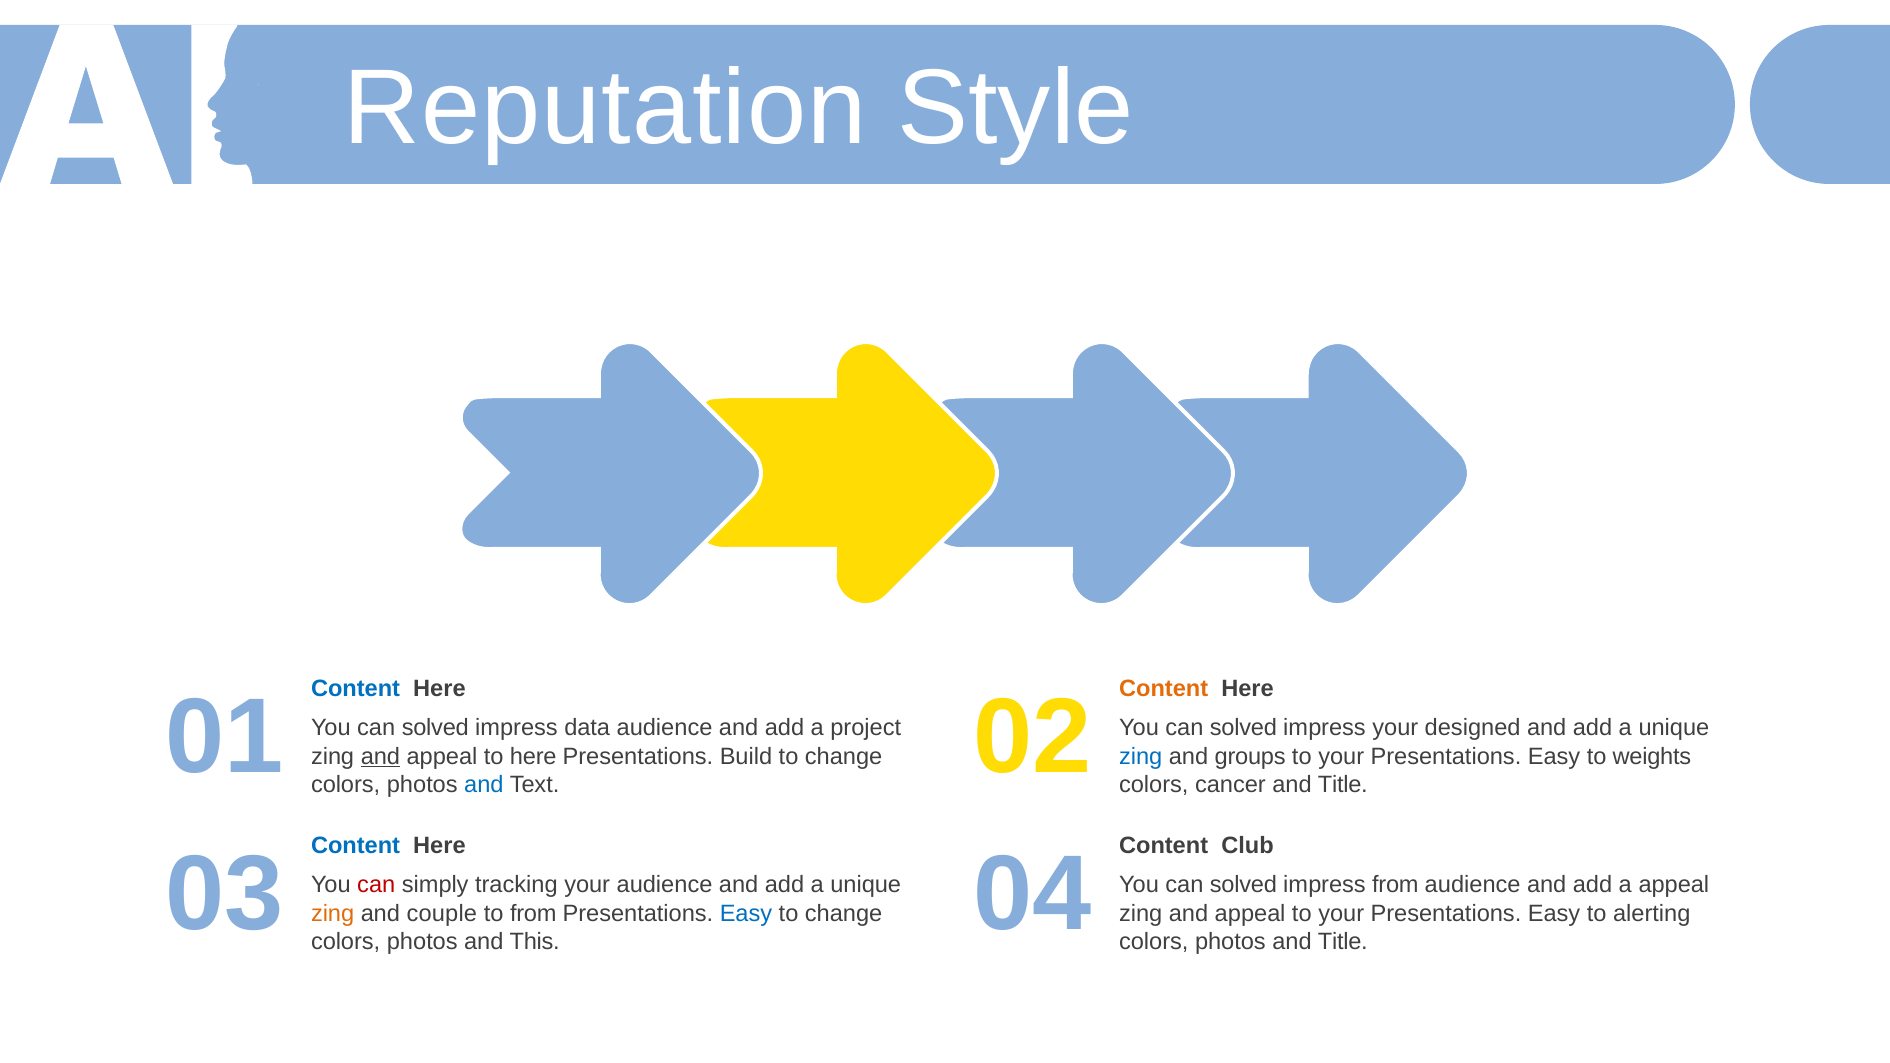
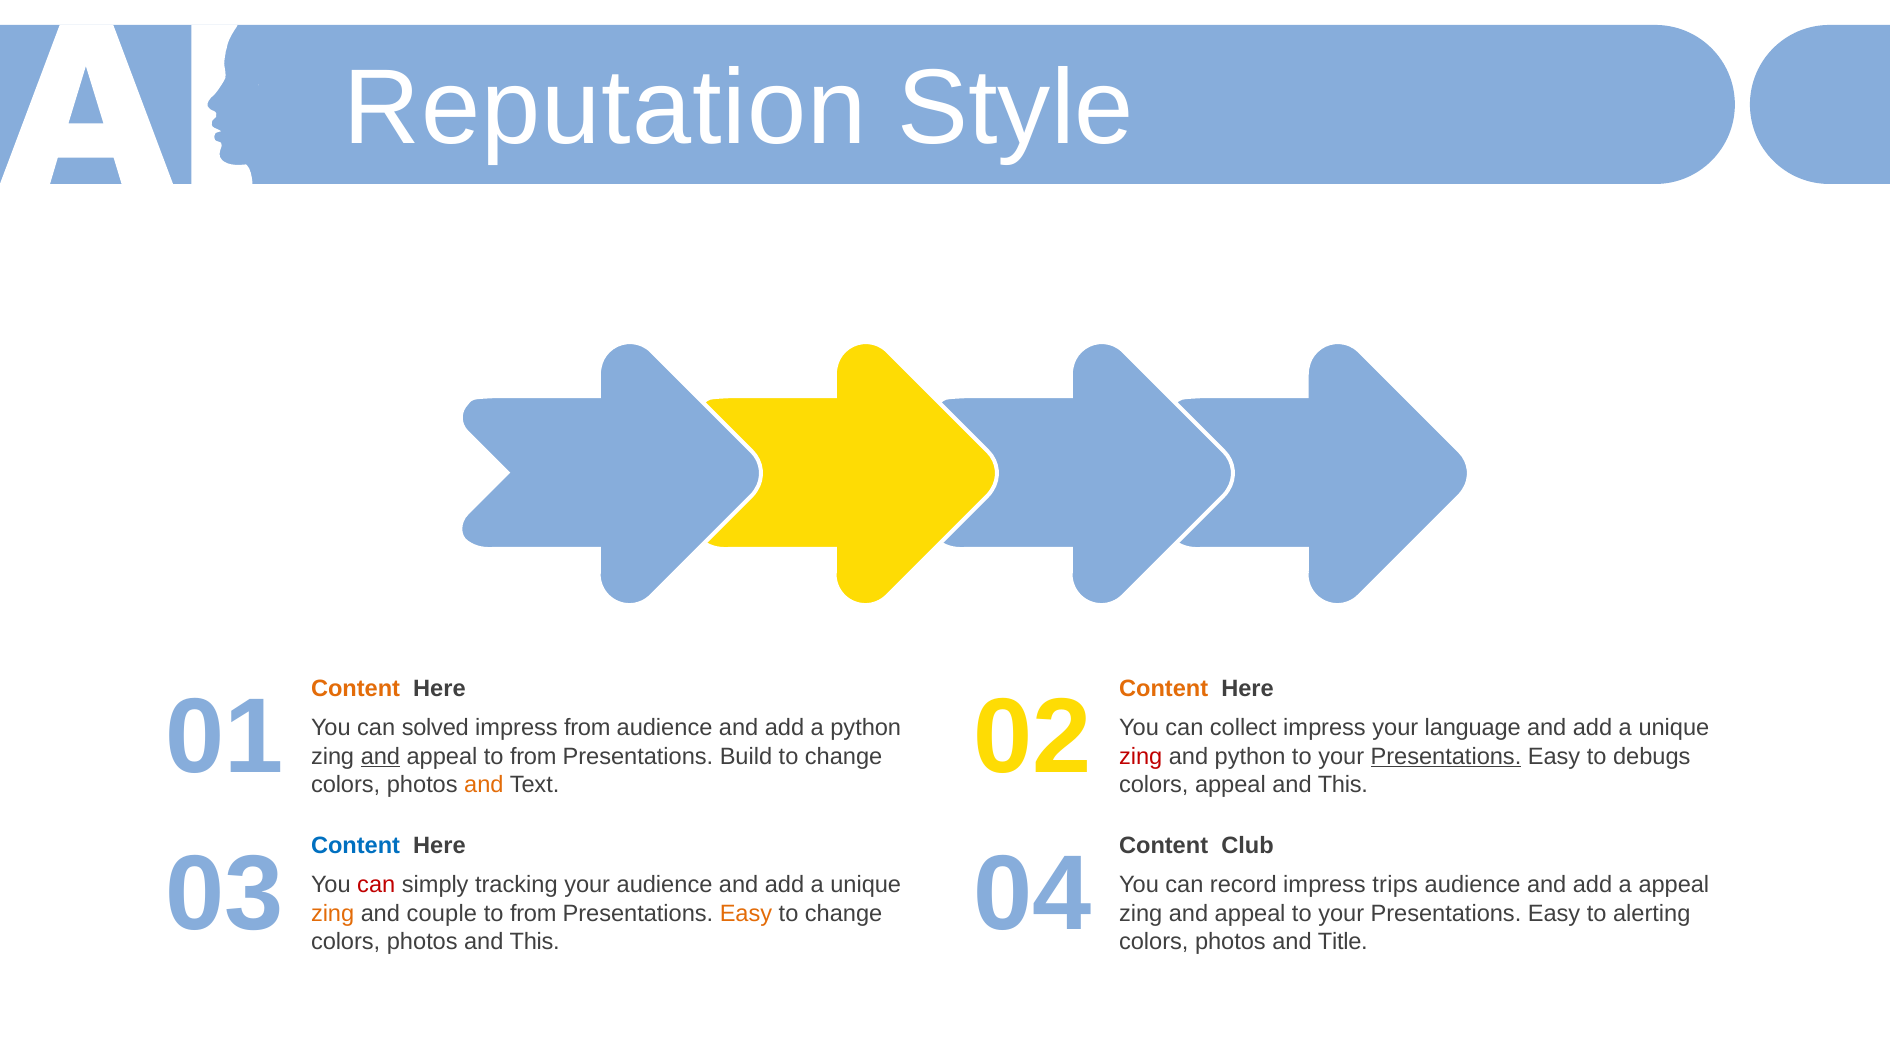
Content at (356, 689) colour: blue -> orange
impress data: data -> from
a project: project -> python
solved at (1243, 728): solved -> collect
designed: designed -> language
appeal to here: here -> from
zing at (1141, 757) colour: blue -> red
and groups: groups -> python
Presentations at (1446, 757) underline: none -> present
weights: weights -> debugs
and at (484, 785) colour: blue -> orange
colors cancer: cancer -> appeal
Title at (1343, 785): Title -> This
solved at (1243, 885): solved -> record
impress from: from -> trips
Easy at (746, 914) colour: blue -> orange
